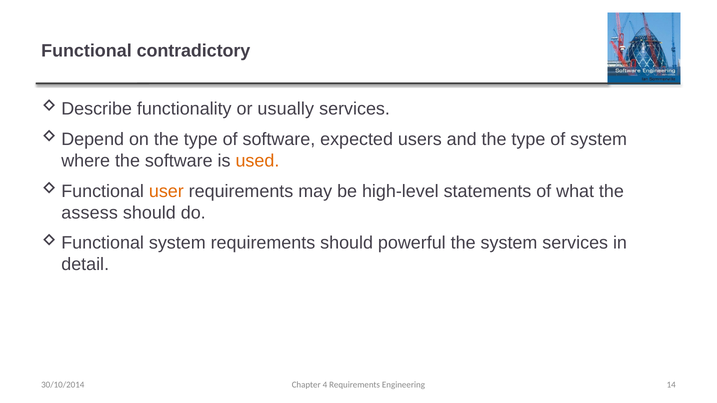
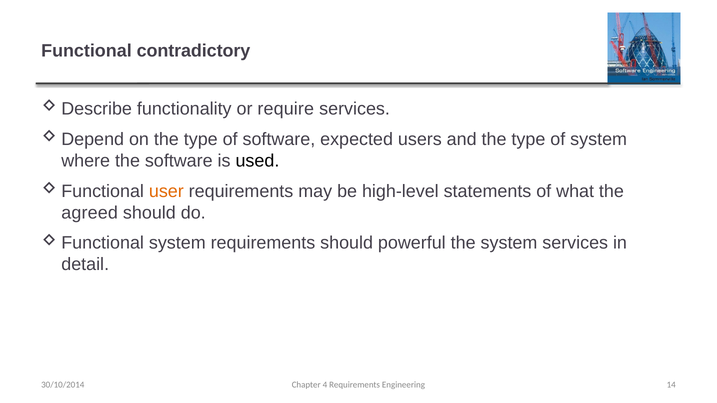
usually: usually -> require
used colour: orange -> black
assess: assess -> agreed
